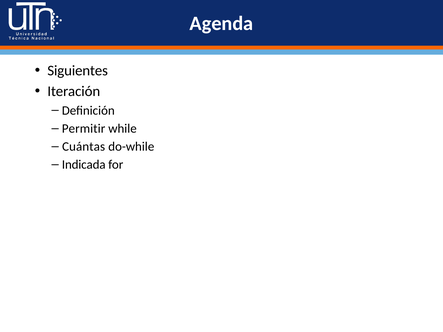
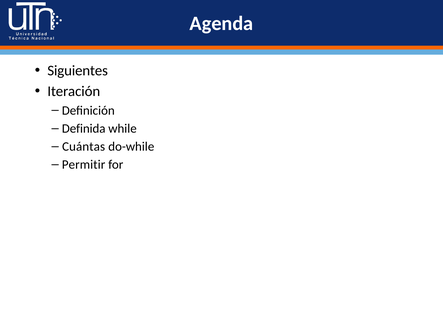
Permitir: Permitir -> Definida
Indicada: Indicada -> Permitir
